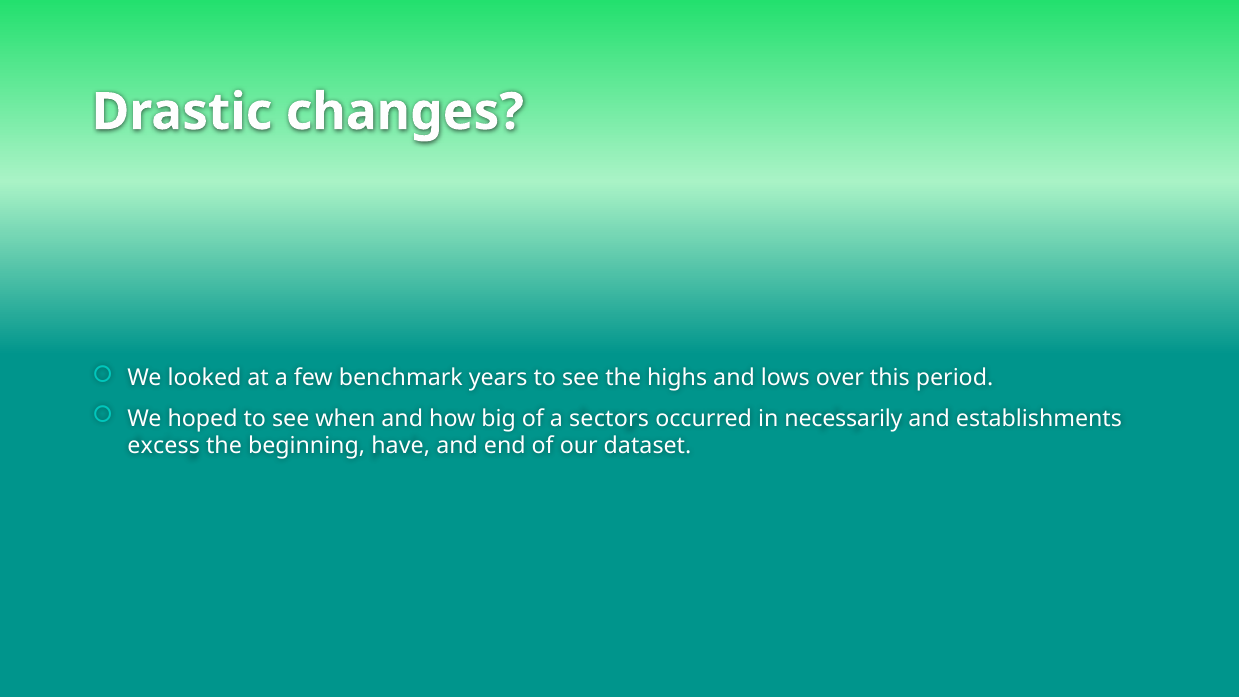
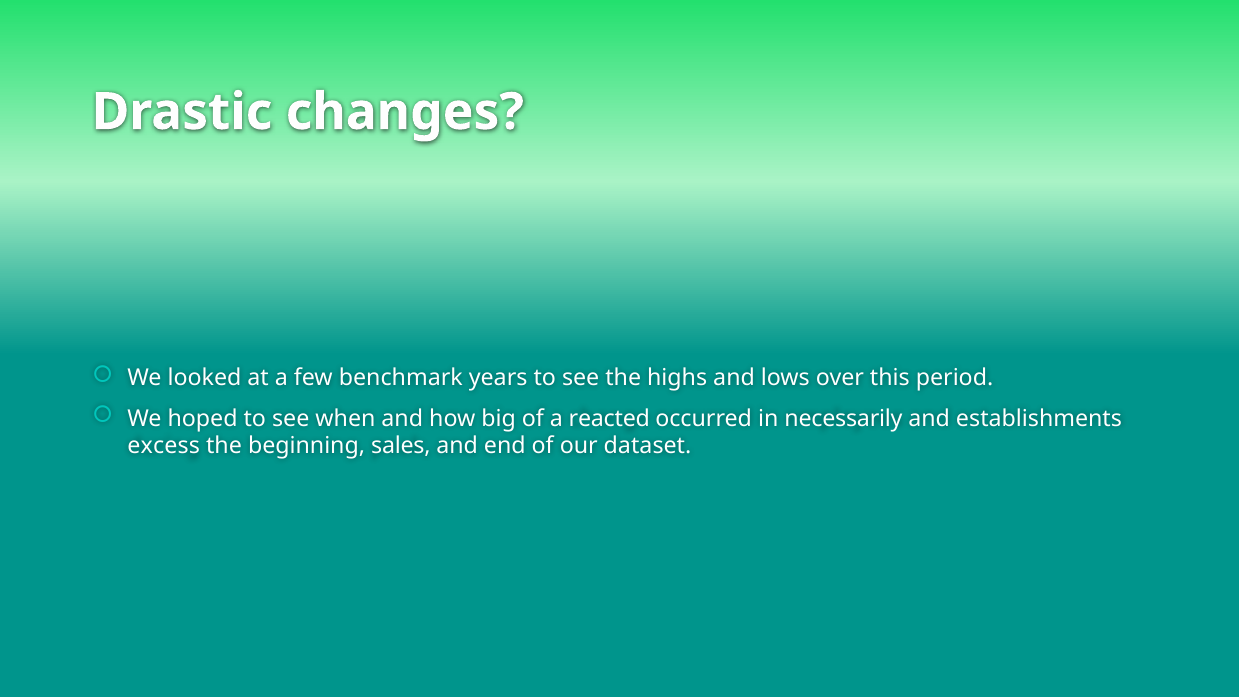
sectors: sectors -> reacted
have: have -> sales
